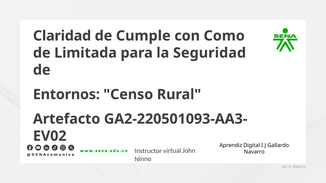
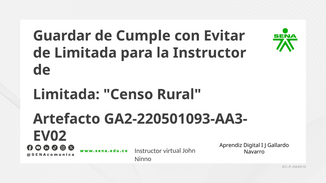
Claridad: Claridad -> Guardar
Como: Como -> Evitar
la Seguridad: Seguridad -> Instructor
Entornos at (66, 95): Entornos -> Limitada
